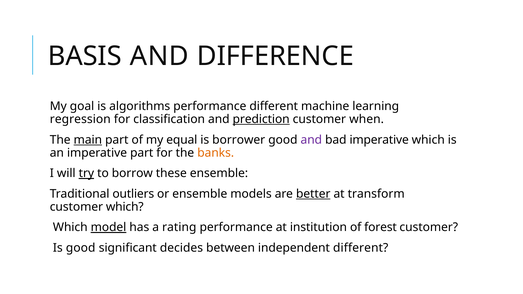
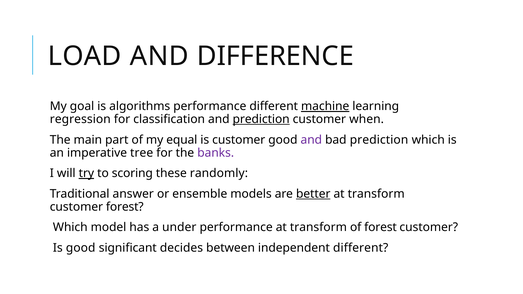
BASIS: BASIS -> LOAD
machine underline: none -> present
main underline: present -> none
is borrower: borrower -> customer
bad imperative: imperative -> prediction
imperative part: part -> tree
banks colour: orange -> purple
borrow: borrow -> scoring
these ensemble: ensemble -> randomly
outliers: outliers -> answer
customer which: which -> forest
model underline: present -> none
rating: rating -> under
performance at institution: institution -> transform
